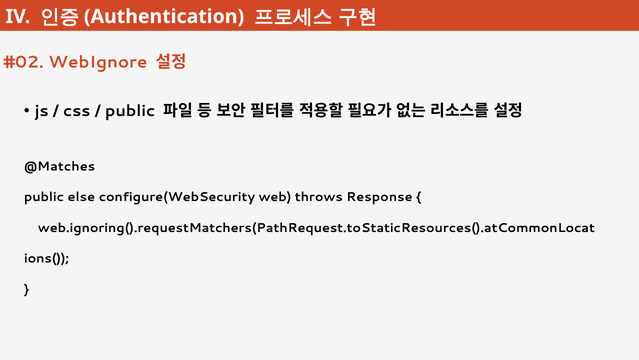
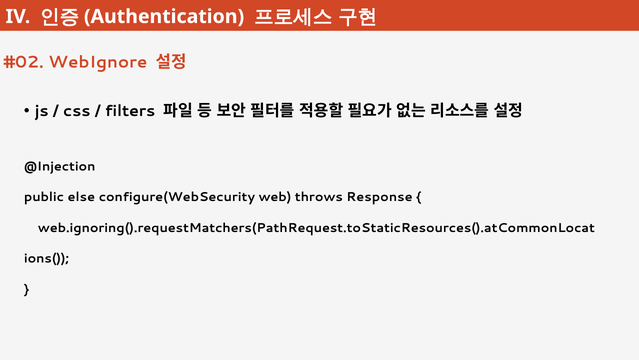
public at (130, 111): public -> filters
@Matches: @Matches -> @Injection
